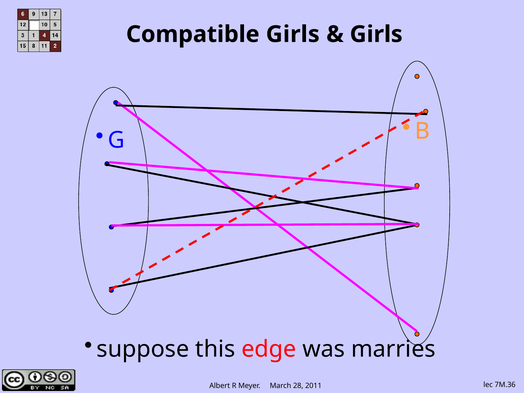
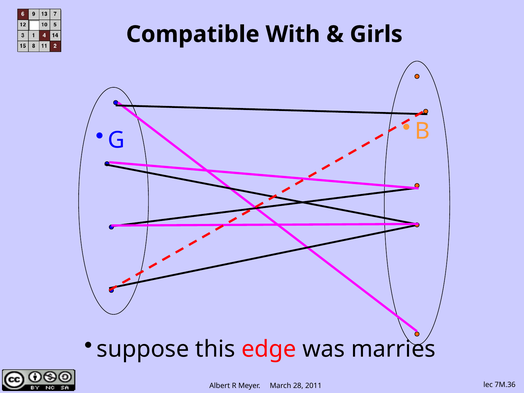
Compatible Girls: Girls -> With
